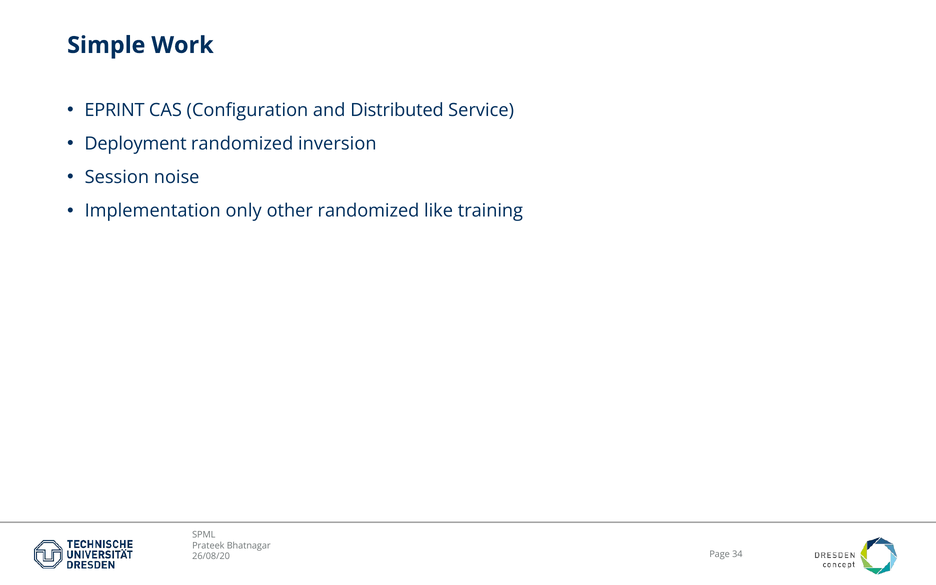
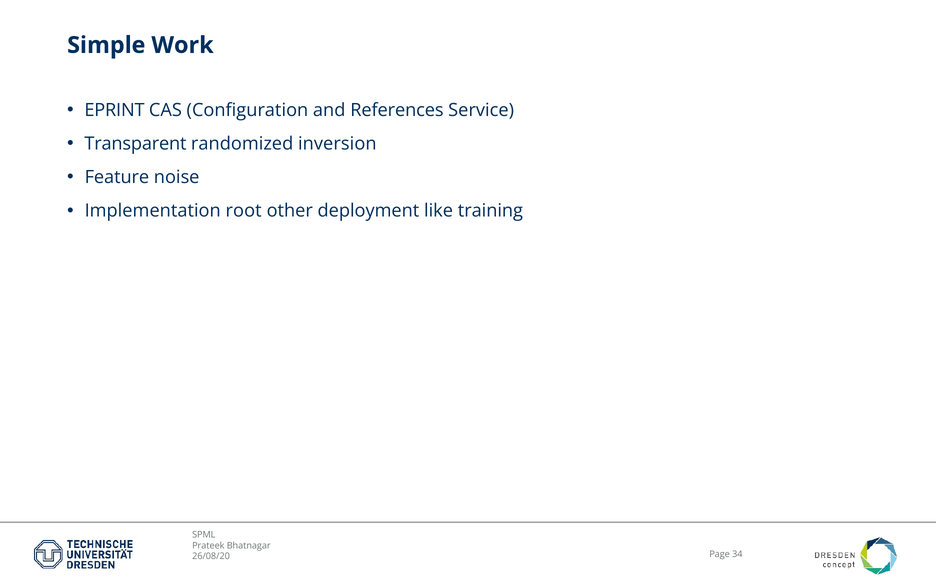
Distributed: Distributed -> References
Deployment: Deployment -> Transparent
Session: Session -> Feature
only: only -> root
other randomized: randomized -> deployment
